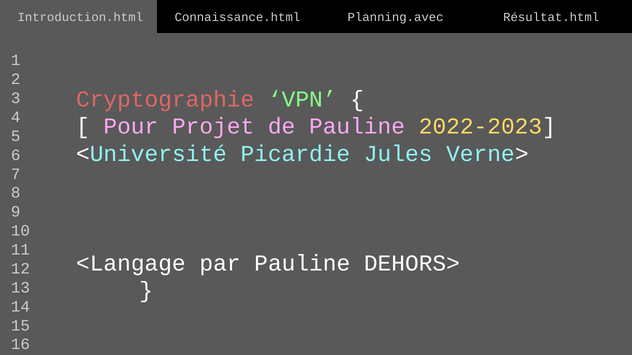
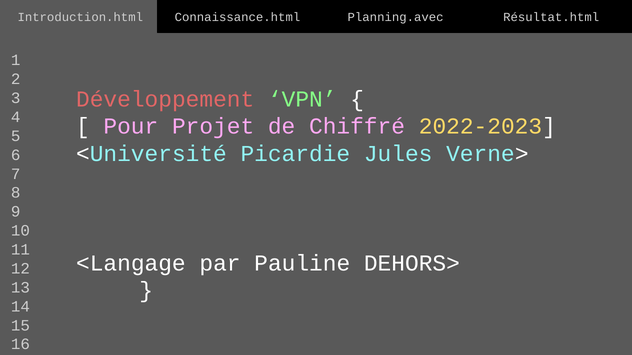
Cryptographie: Cryptographie -> Développement
de Pauline: Pauline -> Chiffré
